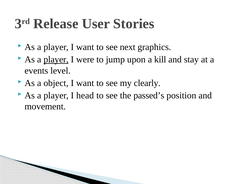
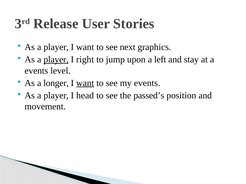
were: were -> right
kill: kill -> left
object: object -> longer
want at (85, 83) underline: none -> present
my clearly: clearly -> events
